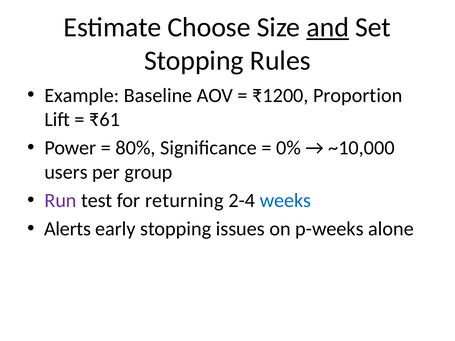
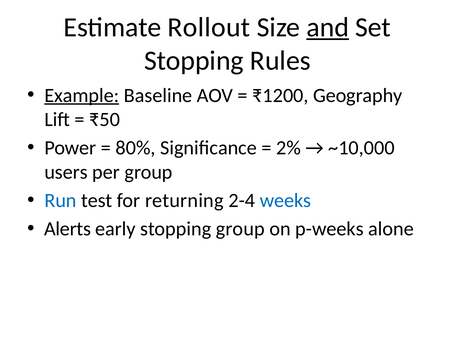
Choose: Choose -> Rollout
Example underline: none -> present
Proportion: Proportion -> Geography
₹61: ₹61 -> ₹50
0%: 0% -> 2%
Run colour: purple -> blue
stopping issues: issues -> group
